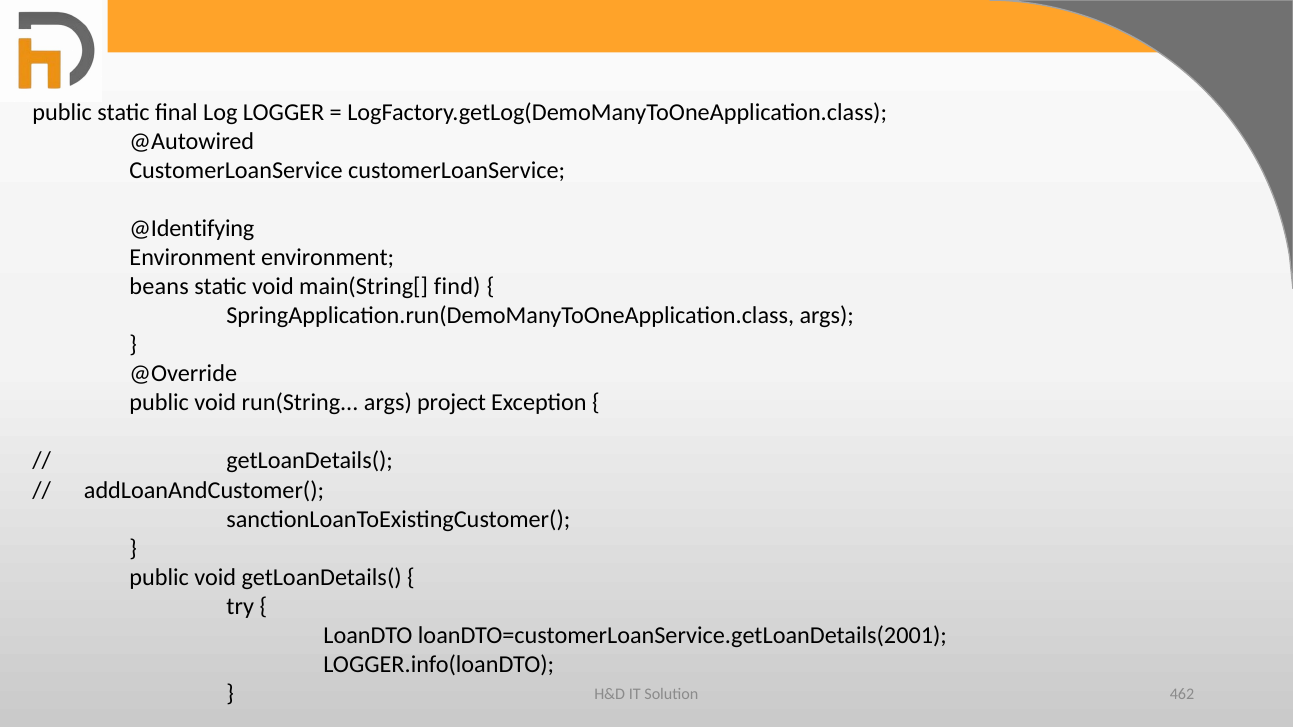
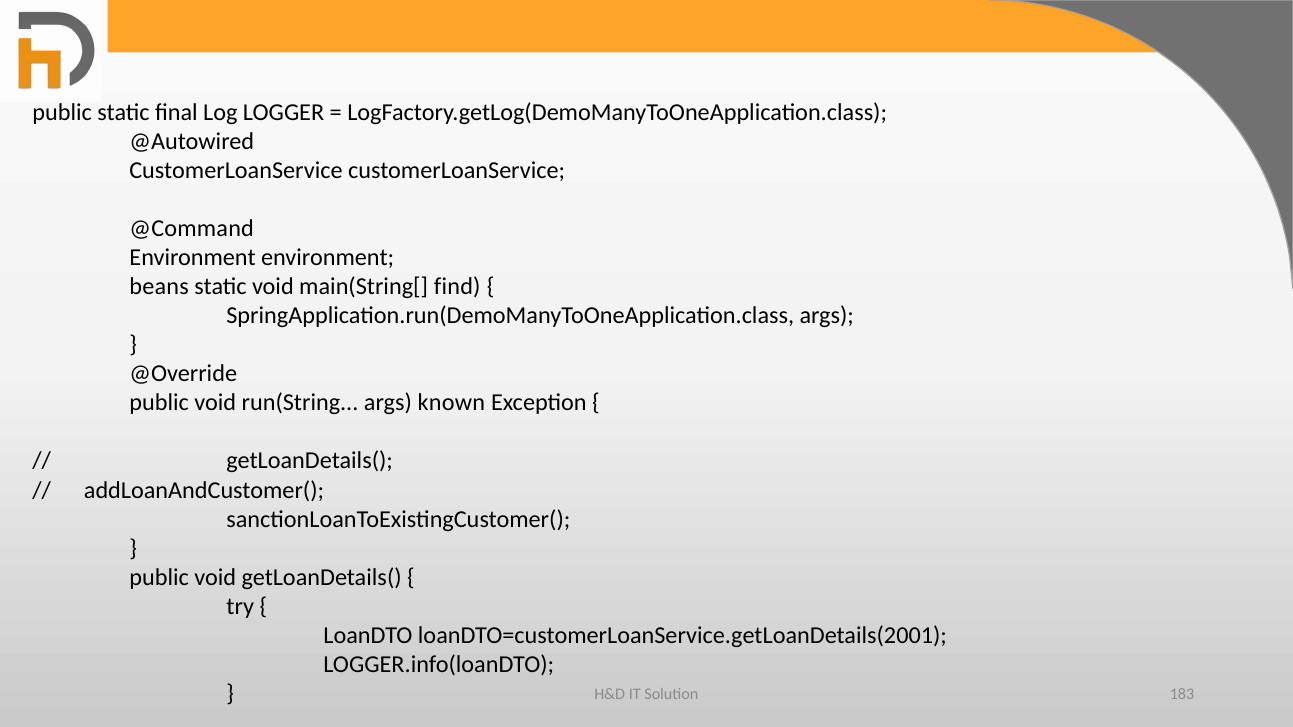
@Identifying: @Identifying -> @Command
project: project -> known
462: 462 -> 183
